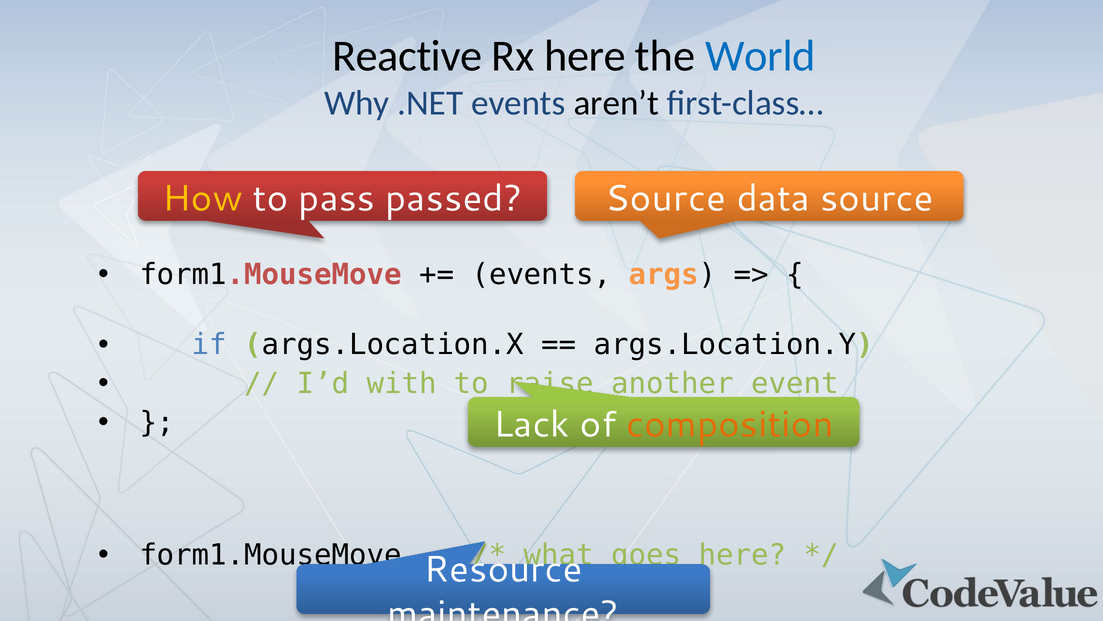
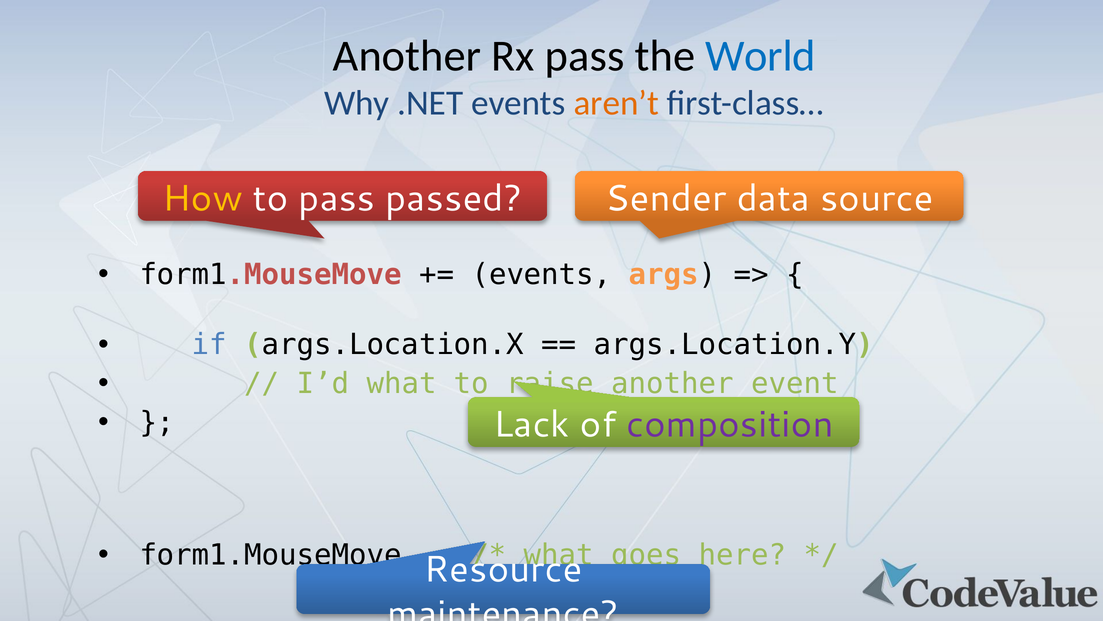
Reactive at (407, 56): Reactive -> Another
Rx here: here -> pass
aren’t colour: black -> orange
Source at (666, 198): Source -> Sender
I’d with: with -> what
composition colour: orange -> purple
